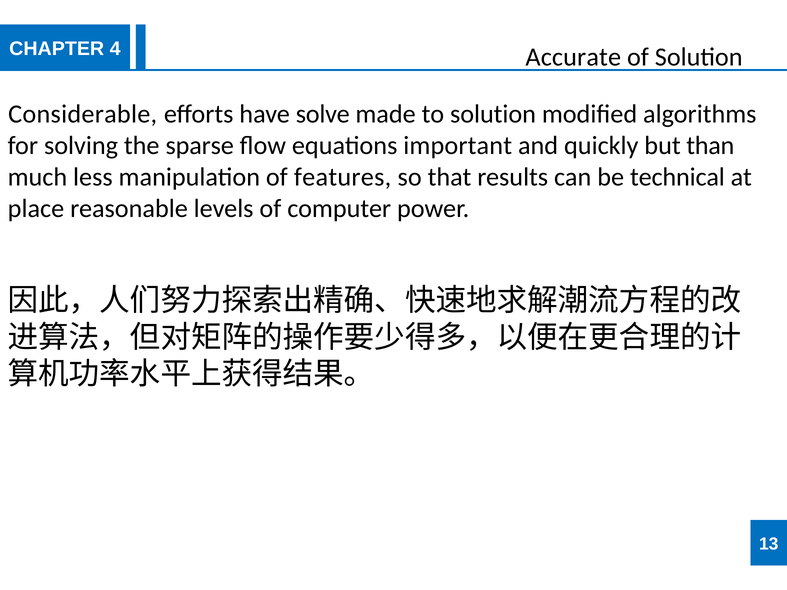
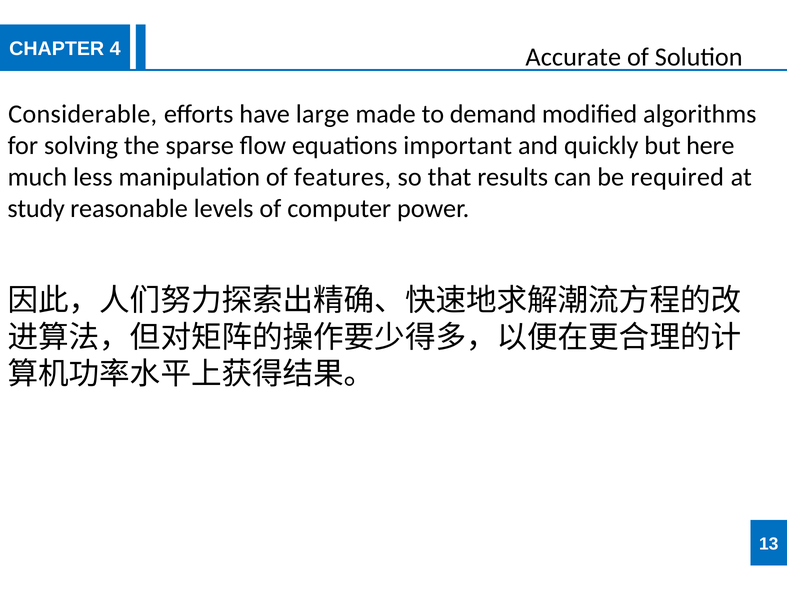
solve: solve -> large
to solution: solution -> demand
than: than -> here
technical: technical -> required
place: place -> study
